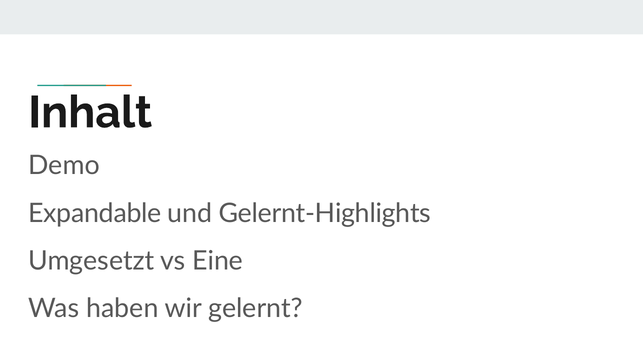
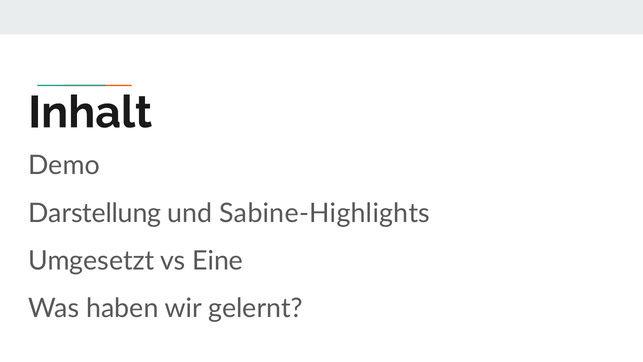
Expandable: Expandable -> Darstellung
Gelernt-Highlights: Gelernt-Highlights -> Sabine-Highlights
